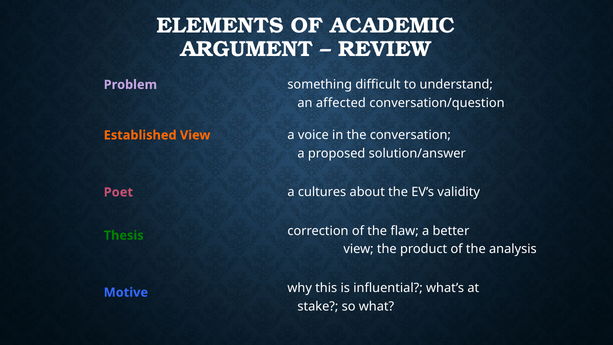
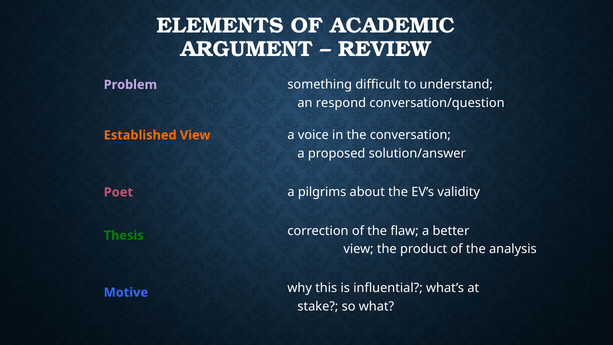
affected: affected -> respond
cultures: cultures -> pilgrims
